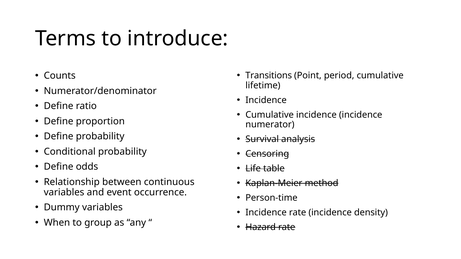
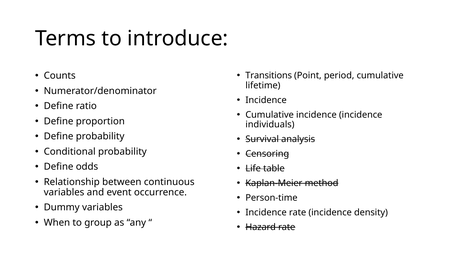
numerator: numerator -> individuals
